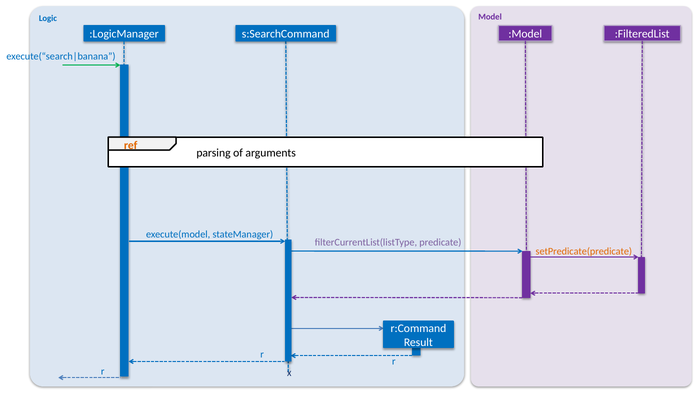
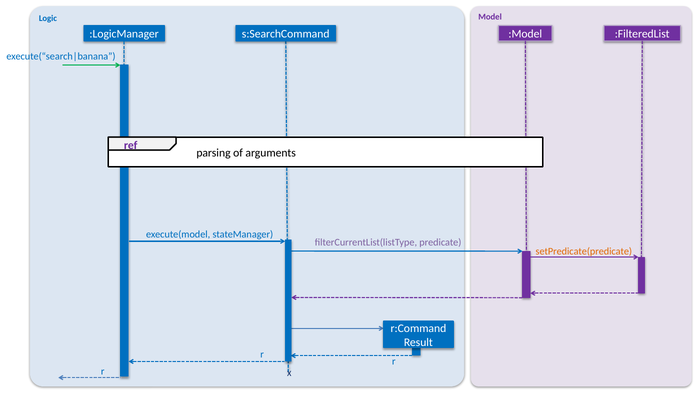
ref colour: orange -> purple
